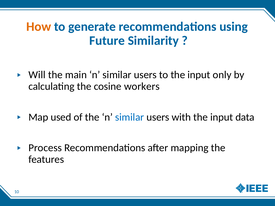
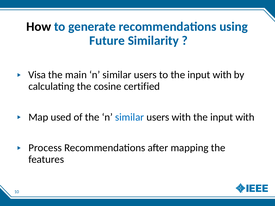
How colour: orange -> black
Will: Will -> Visa
to the input only: only -> with
workers: workers -> certified
with the input data: data -> with
